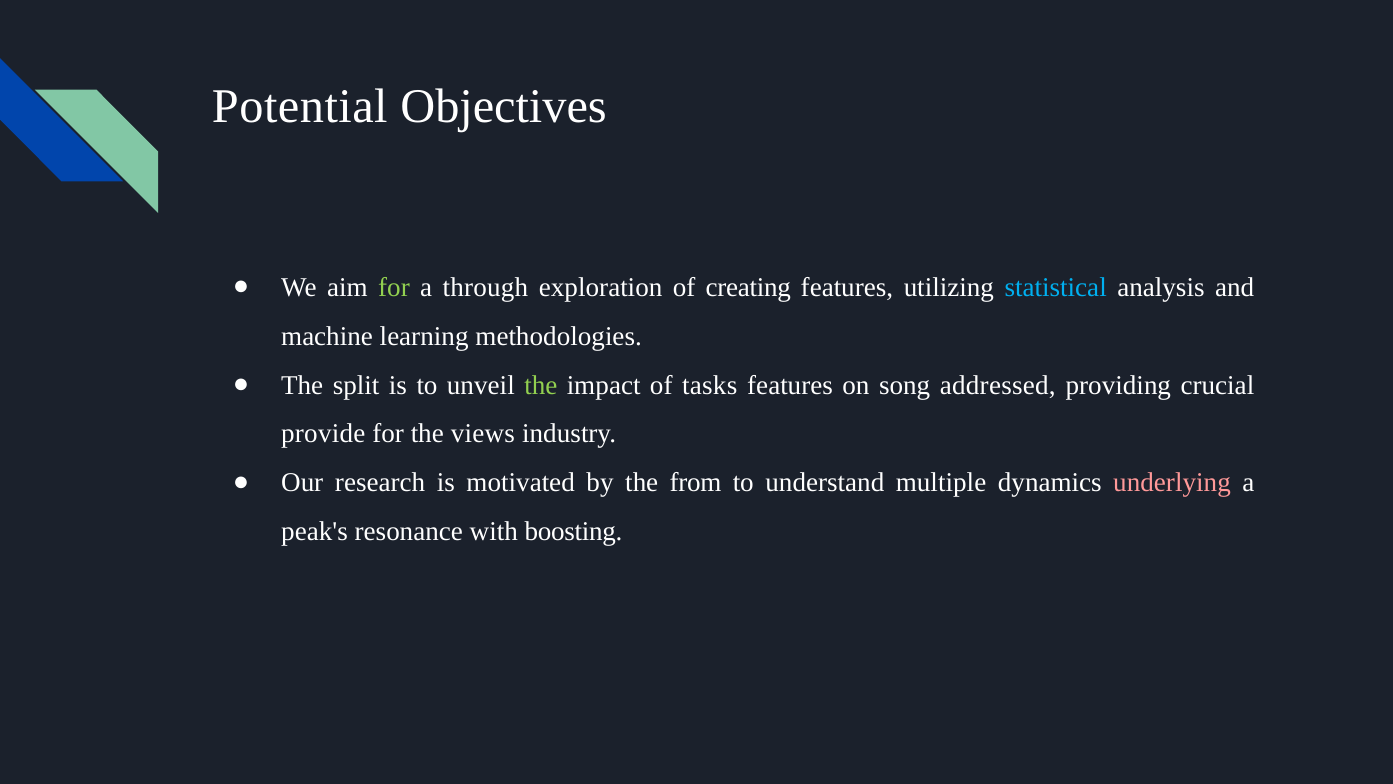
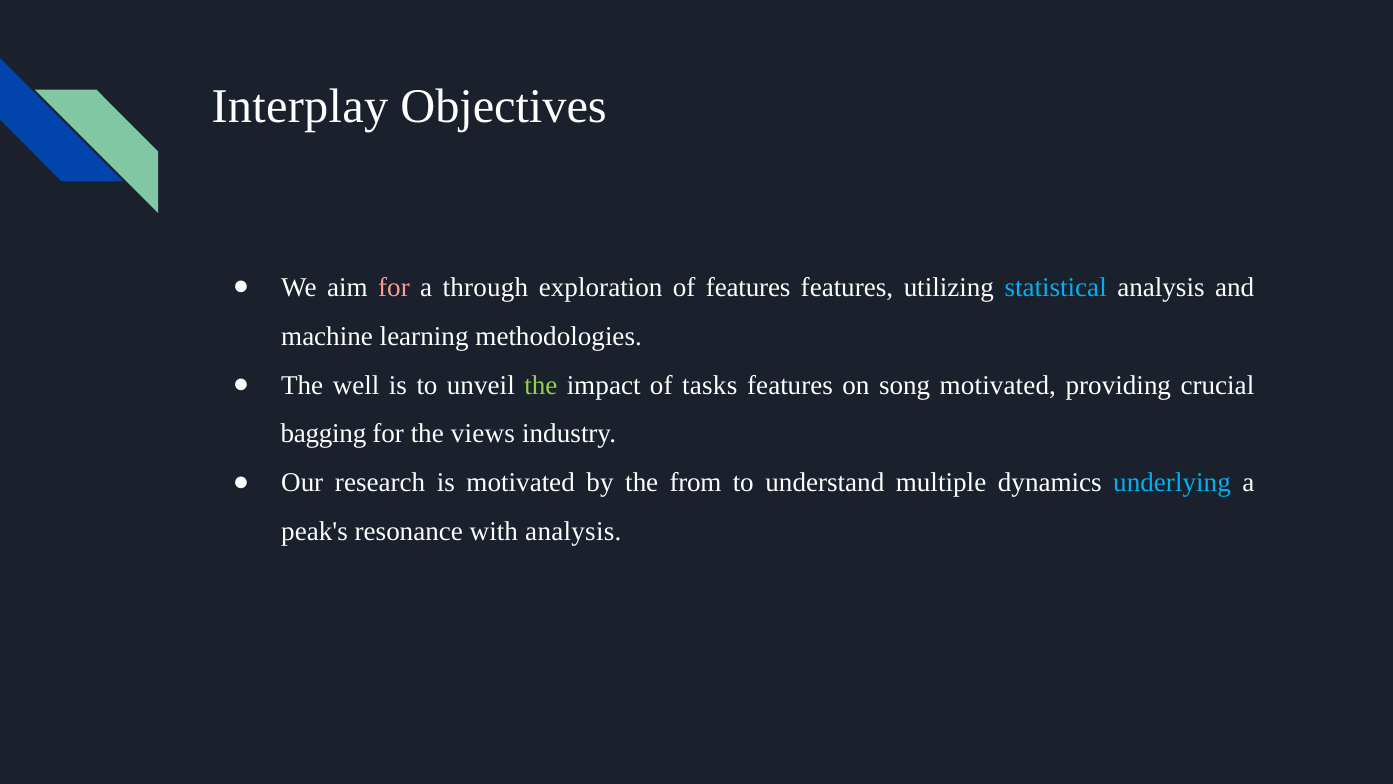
Potential: Potential -> Interplay
for at (394, 287) colour: light green -> pink
of creating: creating -> features
split: split -> well
song addressed: addressed -> motivated
provide: provide -> bagging
underlying colour: pink -> light blue
with boosting: boosting -> analysis
